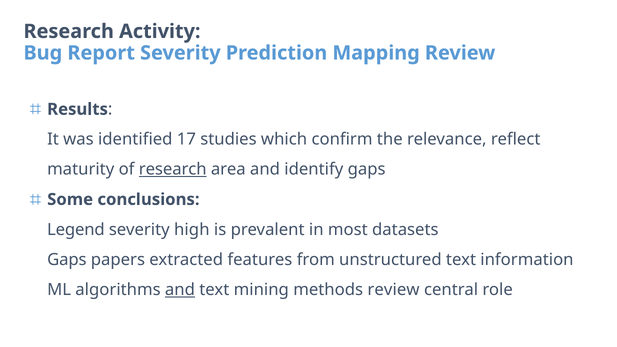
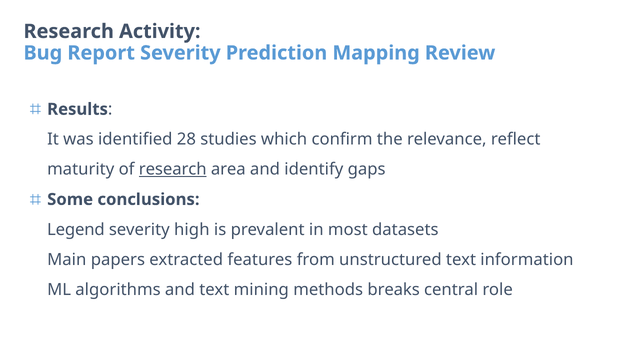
17: 17 -> 28
Gaps at (67, 260): Gaps -> Main
and at (180, 290) underline: present -> none
methods review: review -> breaks
